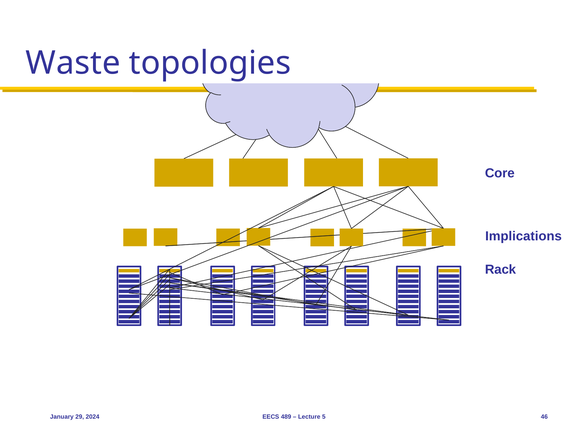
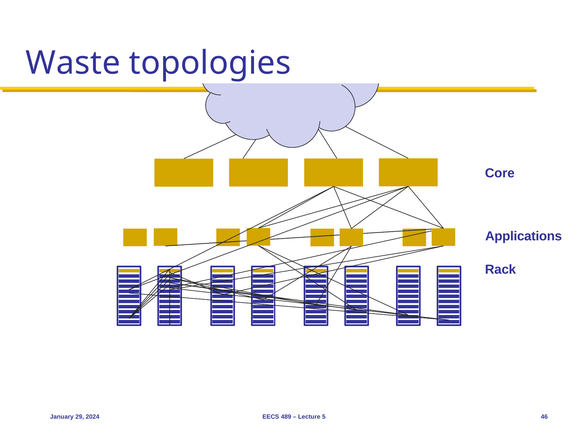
Implications: Implications -> Applications
